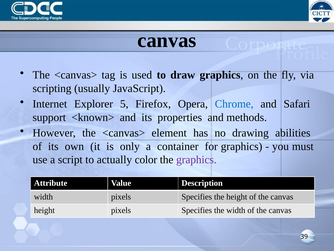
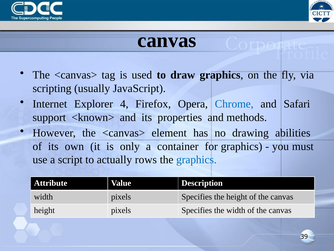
5: 5 -> 4
color: color -> rows
graphics at (196, 159) colour: purple -> blue
